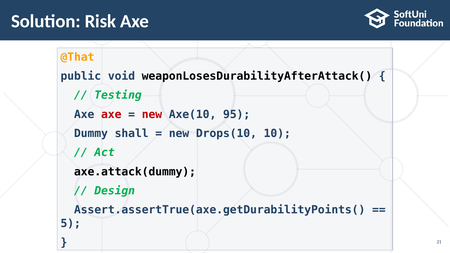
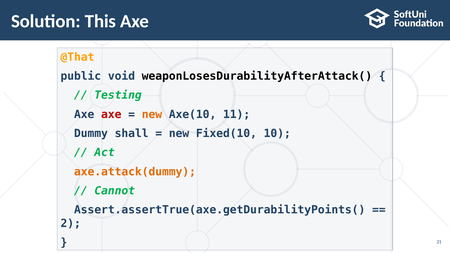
Risk: Risk -> This
new at (152, 114) colour: red -> orange
95: 95 -> 11
Drops(10: Drops(10 -> Fixed(10
axe.attack(dummy colour: black -> orange
Design: Design -> Cannot
5: 5 -> 2
